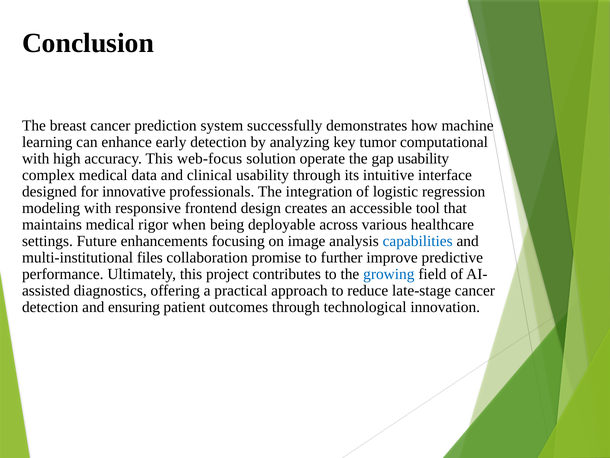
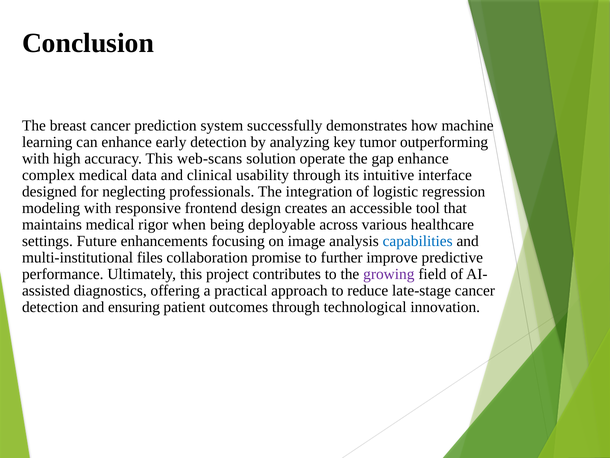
computational: computational -> outperforming
web-focus: web-focus -> web-scans
gap usability: usability -> enhance
innovative: innovative -> neglecting
growing colour: blue -> purple
